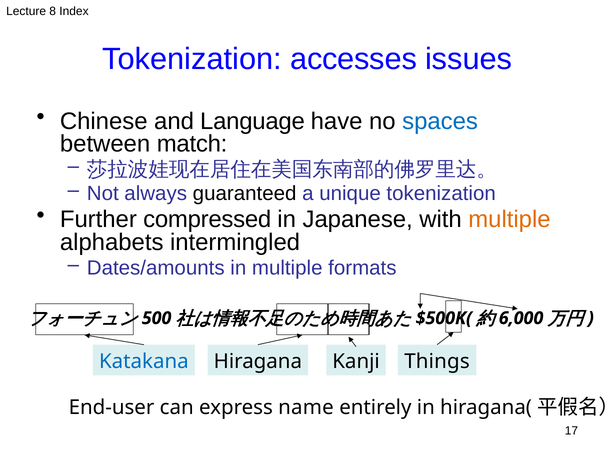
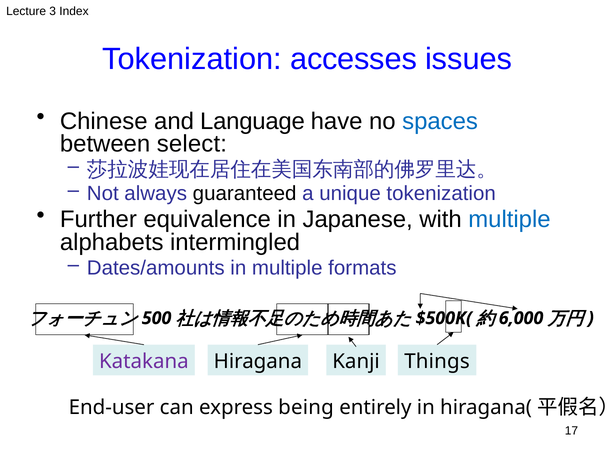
8: 8 -> 3
match: match -> select
compressed: compressed -> equivalence
multiple at (509, 219) colour: orange -> blue
Katakana colour: blue -> purple
name: name -> being
